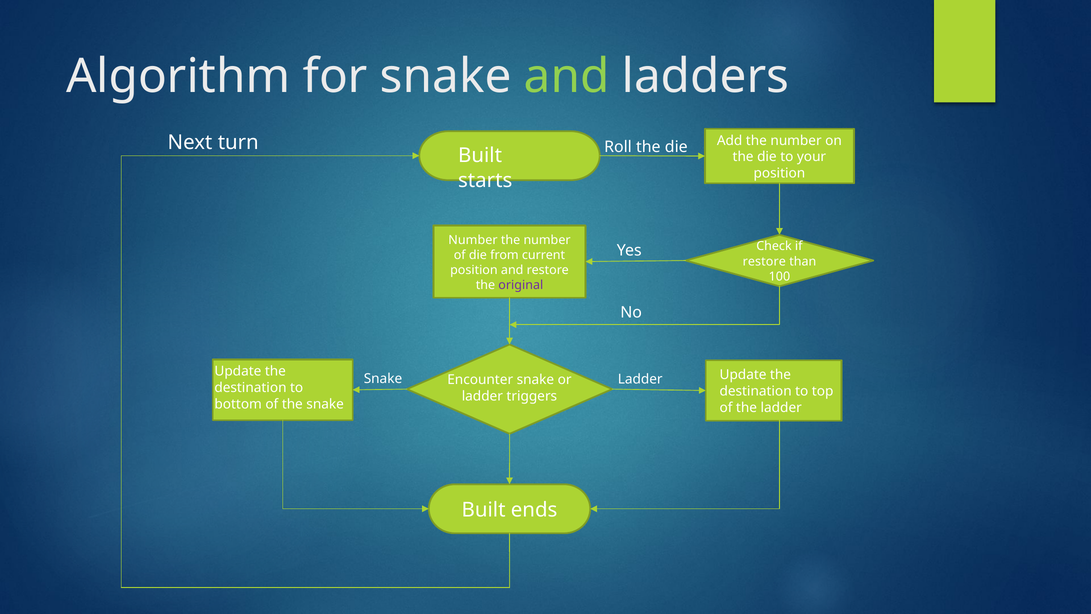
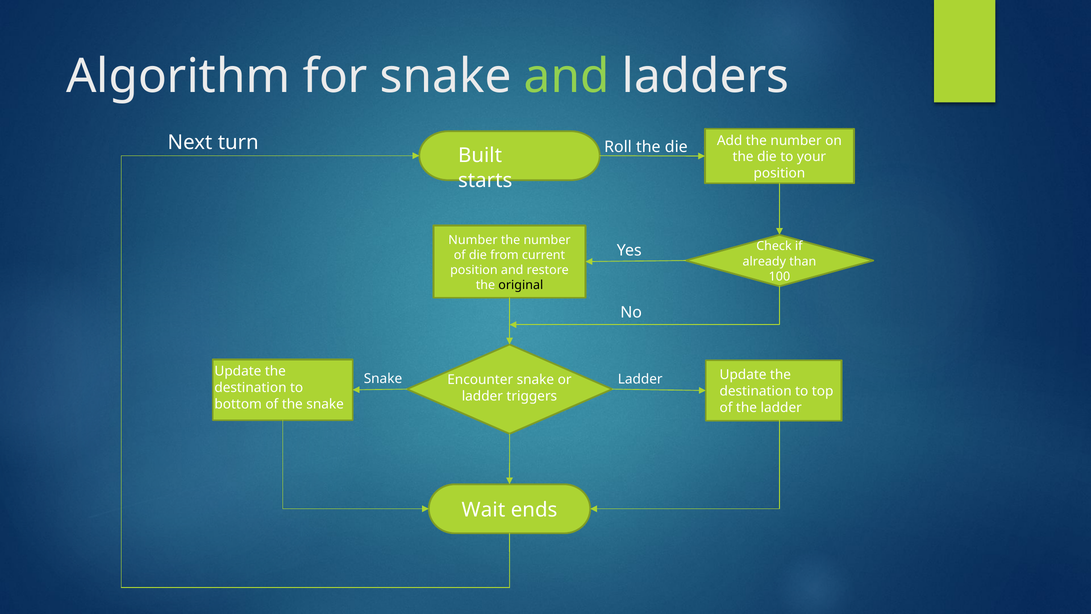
restore at (764, 261): restore -> already
original colour: purple -> black
Built at (484, 510): Built -> Wait
